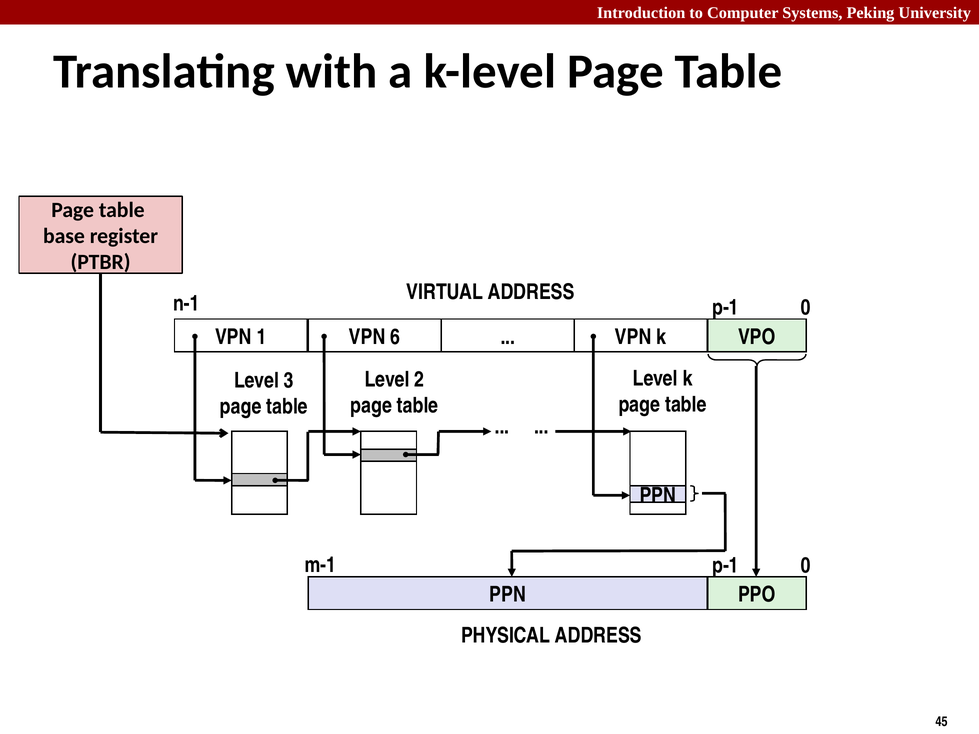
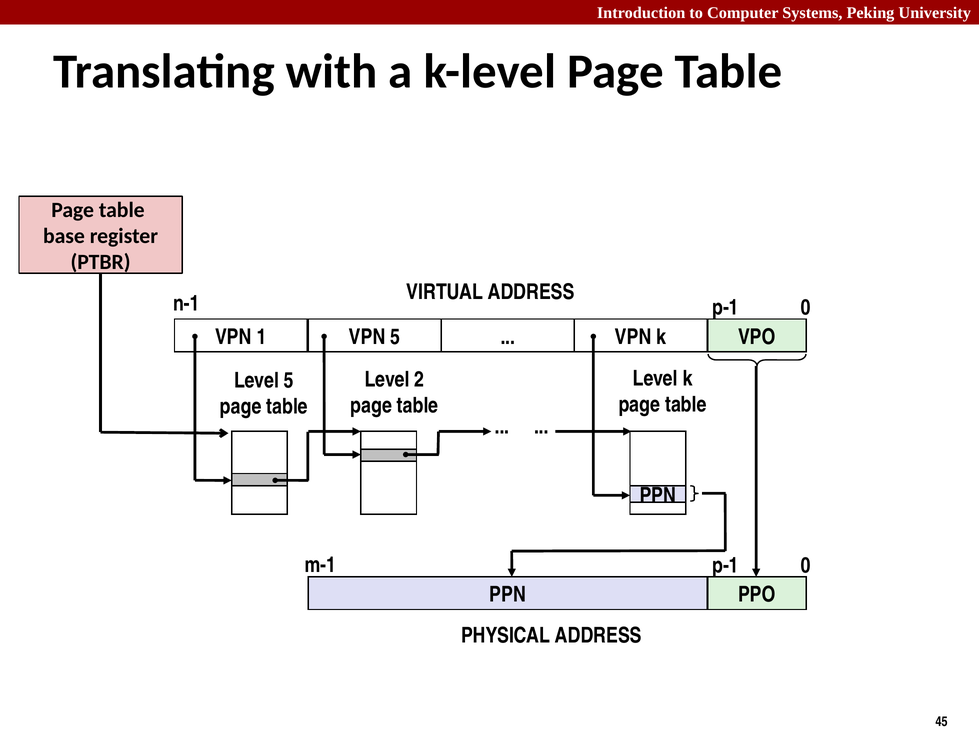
VPN 6: 6 -> 5
Level 3: 3 -> 5
